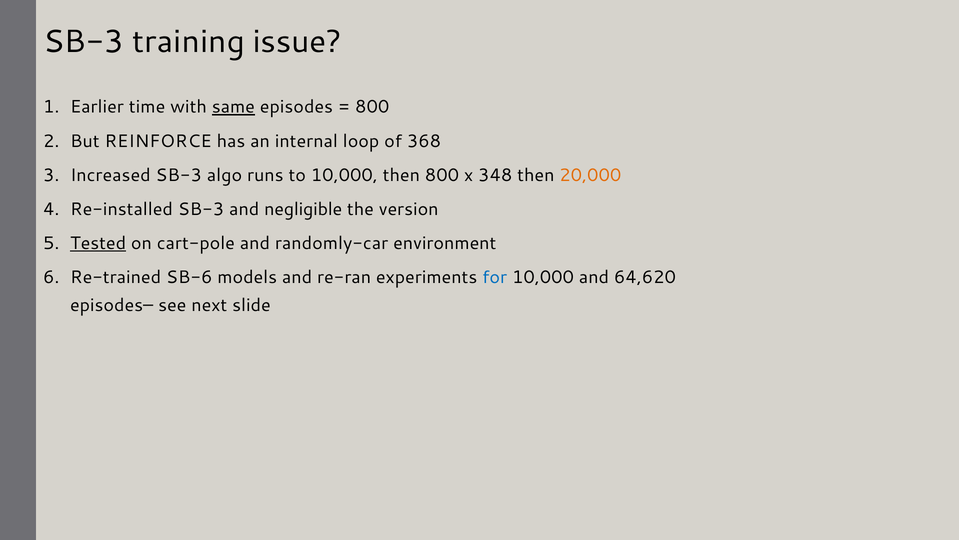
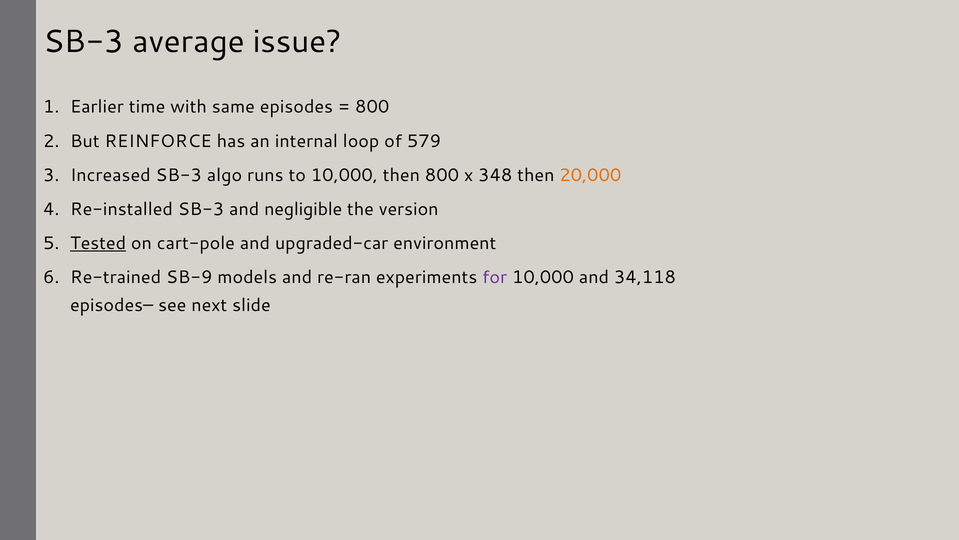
training: training -> average
same underline: present -> none
368: 368 -> 579
randomly-car: randomly-car -> upgraded-car
SB-6: SB-6 -> SB-9
for colour: blue -> purple
64,620: 64,620 -> 34,118
